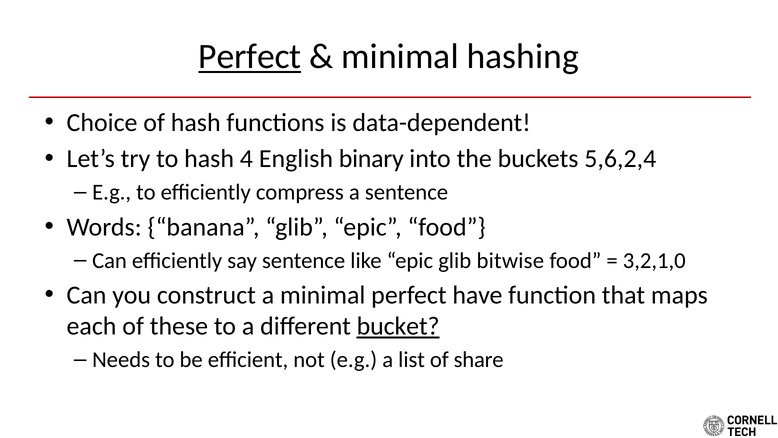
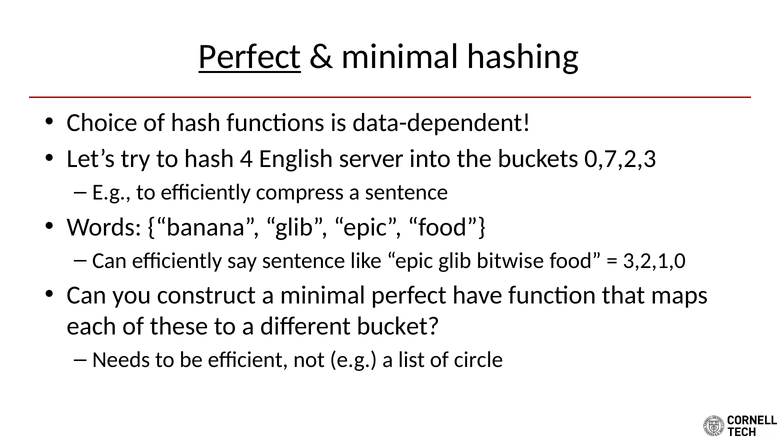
binary: binary -> server
5,6,2,4: 5,6,2,4 -> 0,7,2,3
bucket underline: present -> none
share: share -> circle
